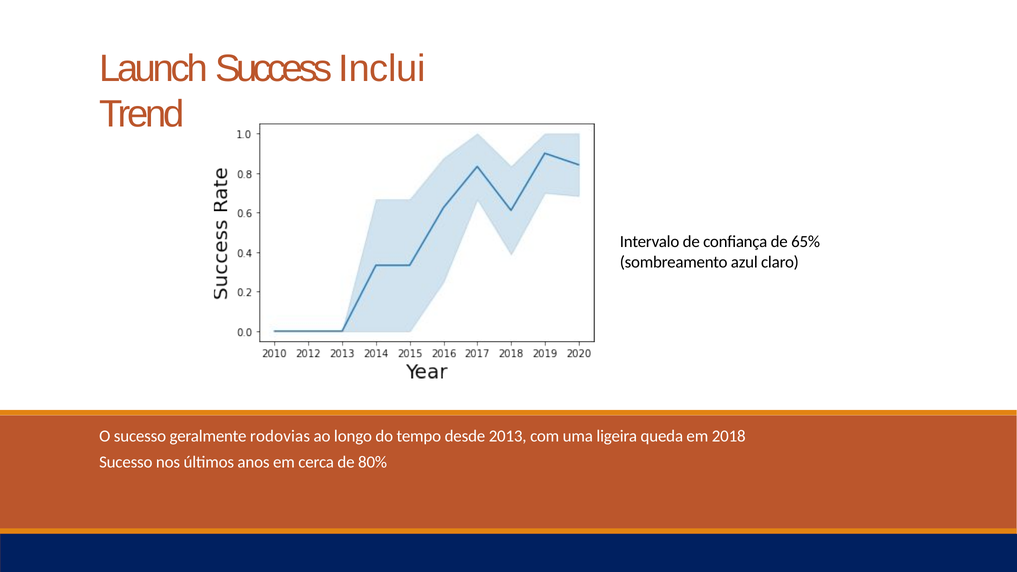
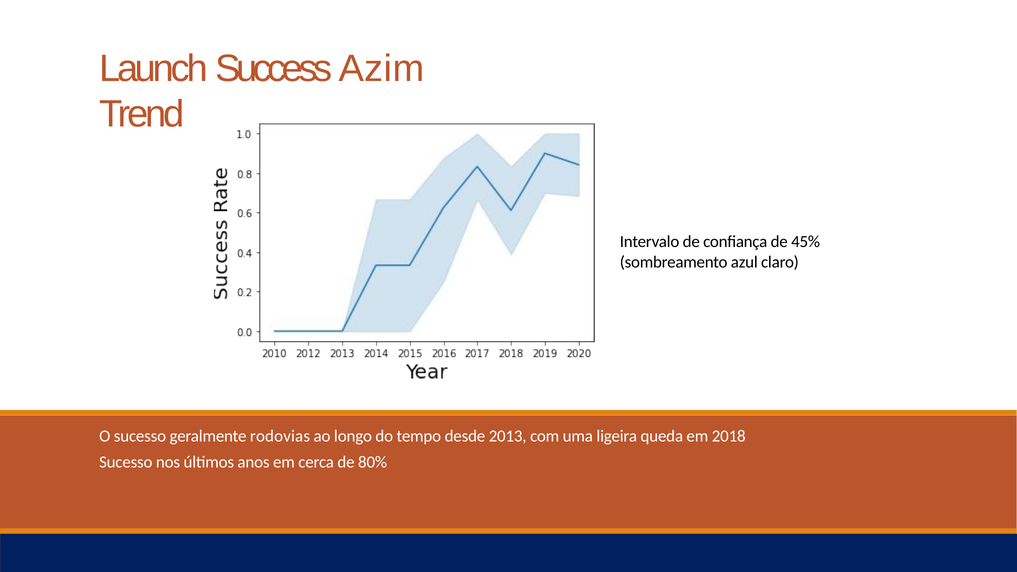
Inclui: Inclui -> Azim
65%: 65% -> 45%
